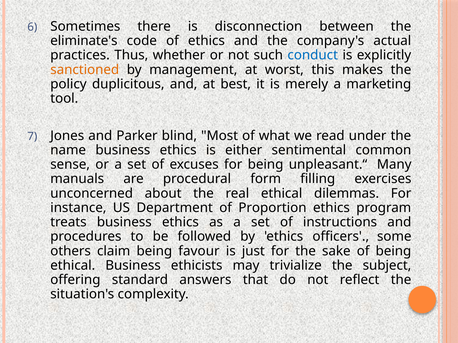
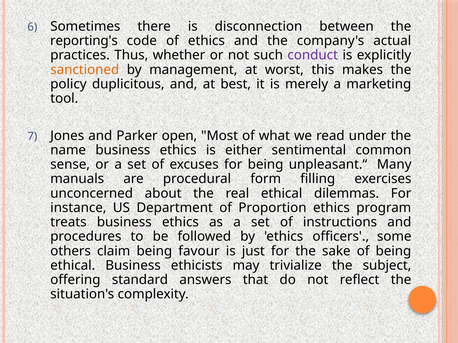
eliminate's: eliminate's -> reporting's
conduct colour: blue -> purple
blind: blind -> open
